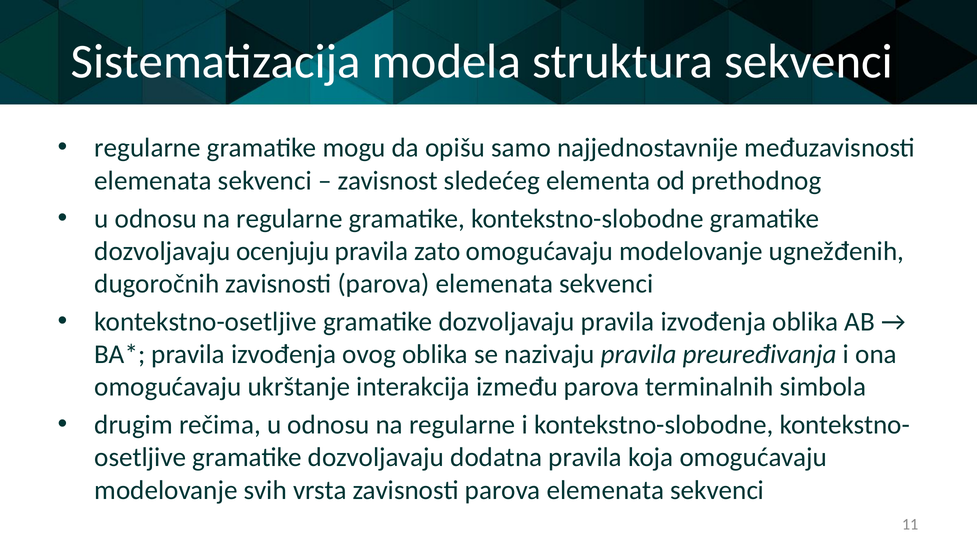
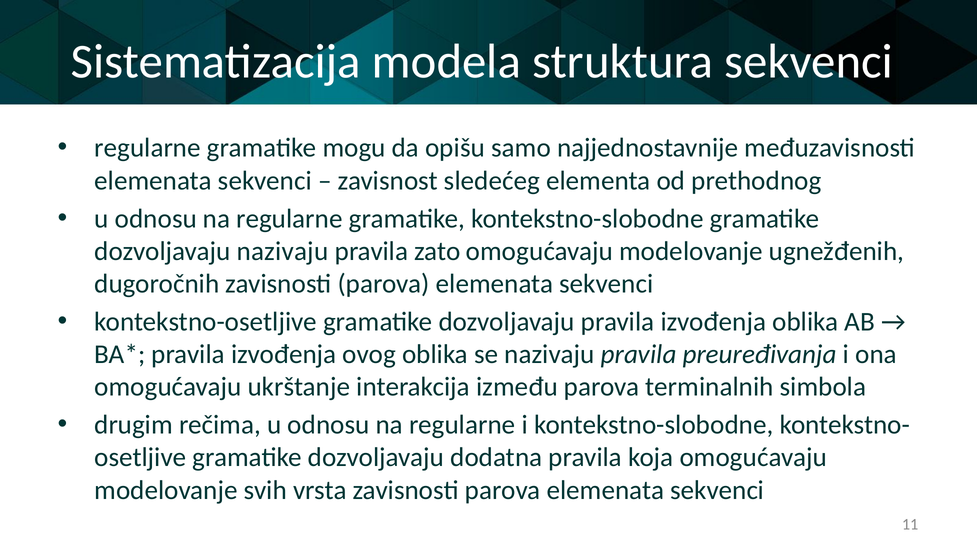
dozvoljavaju ocenjuju: ocenjuju -> nazivaju
